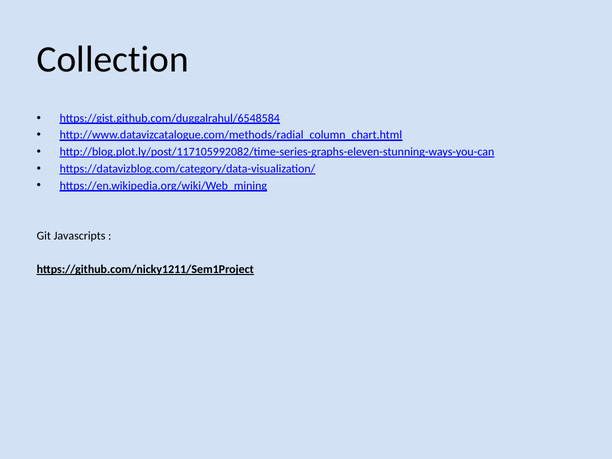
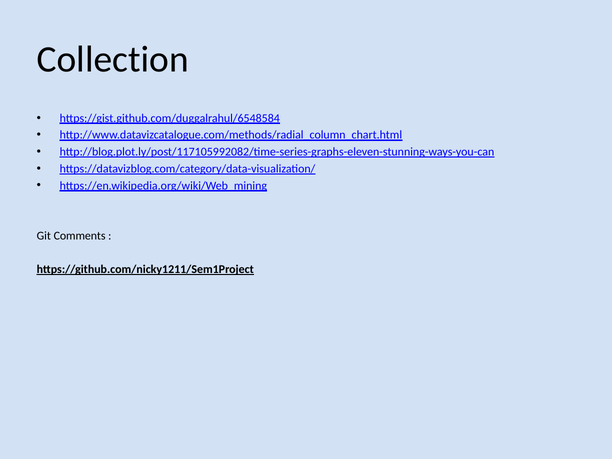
Javascripts: Javascripts -> Comments
